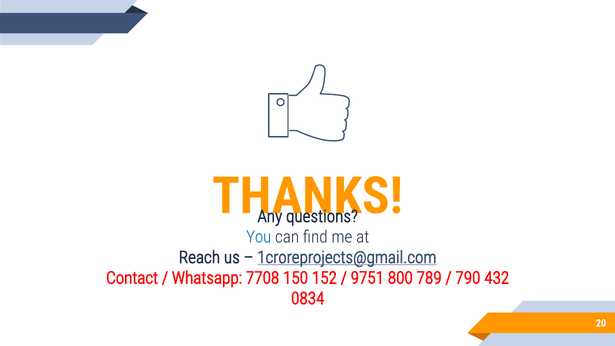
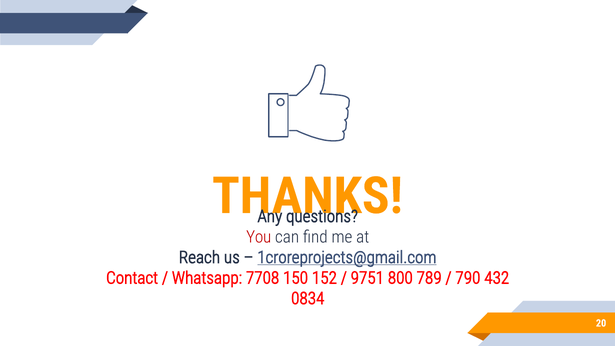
You colour: blue -> red
